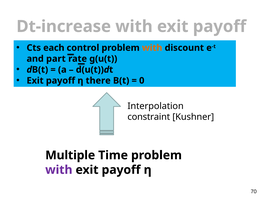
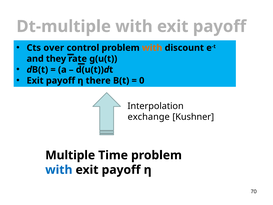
Dt-increase: Dt-increase -> Dt-multiple
each: each -> over
part: part -> they
constraint: constraint -> exchange
with at (59, 170) colour: purple -> blue
